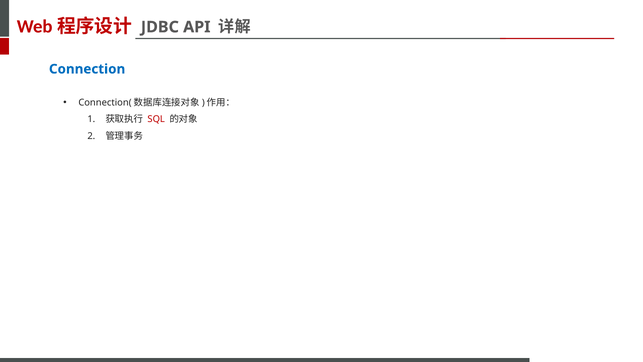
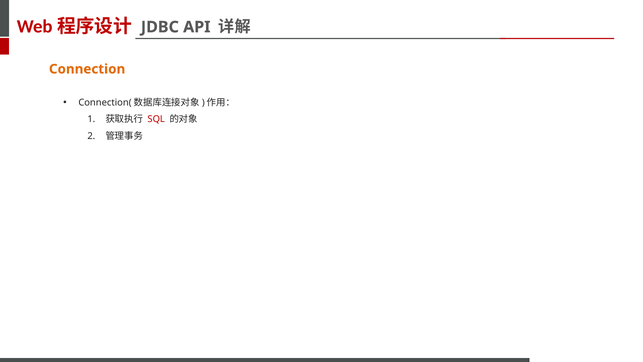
Connection colour: blue -> orange
